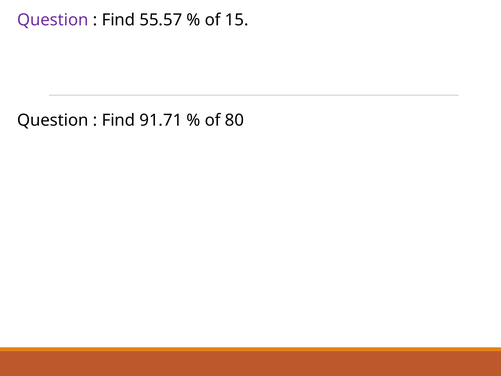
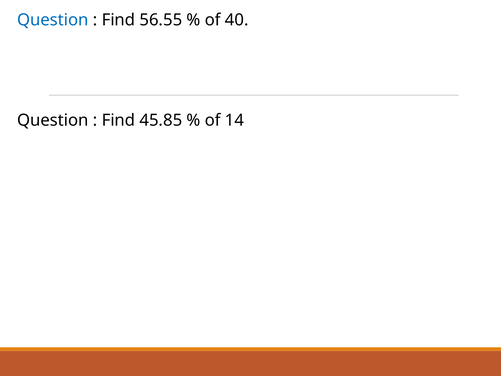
Question at (53, 20) colour: purple -> blue
55.57: 55.57 -> 56.55
15: 15 -> 40
91.71: 91.71 -> 45.85
80: 80 -> 14
